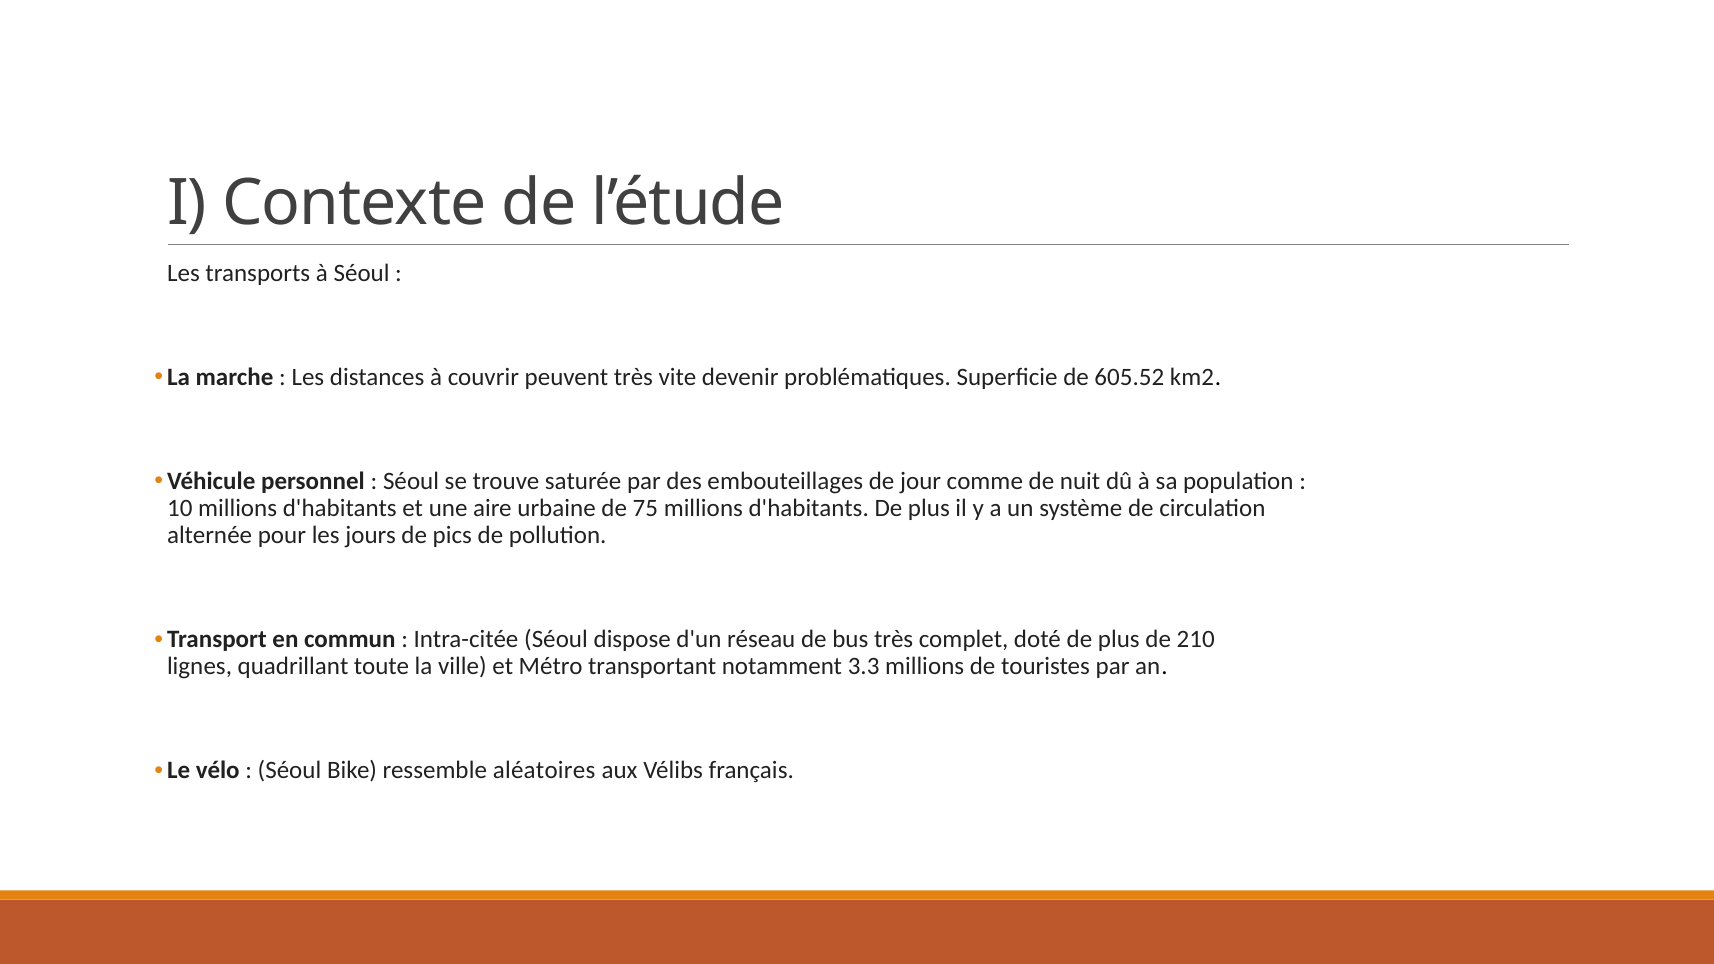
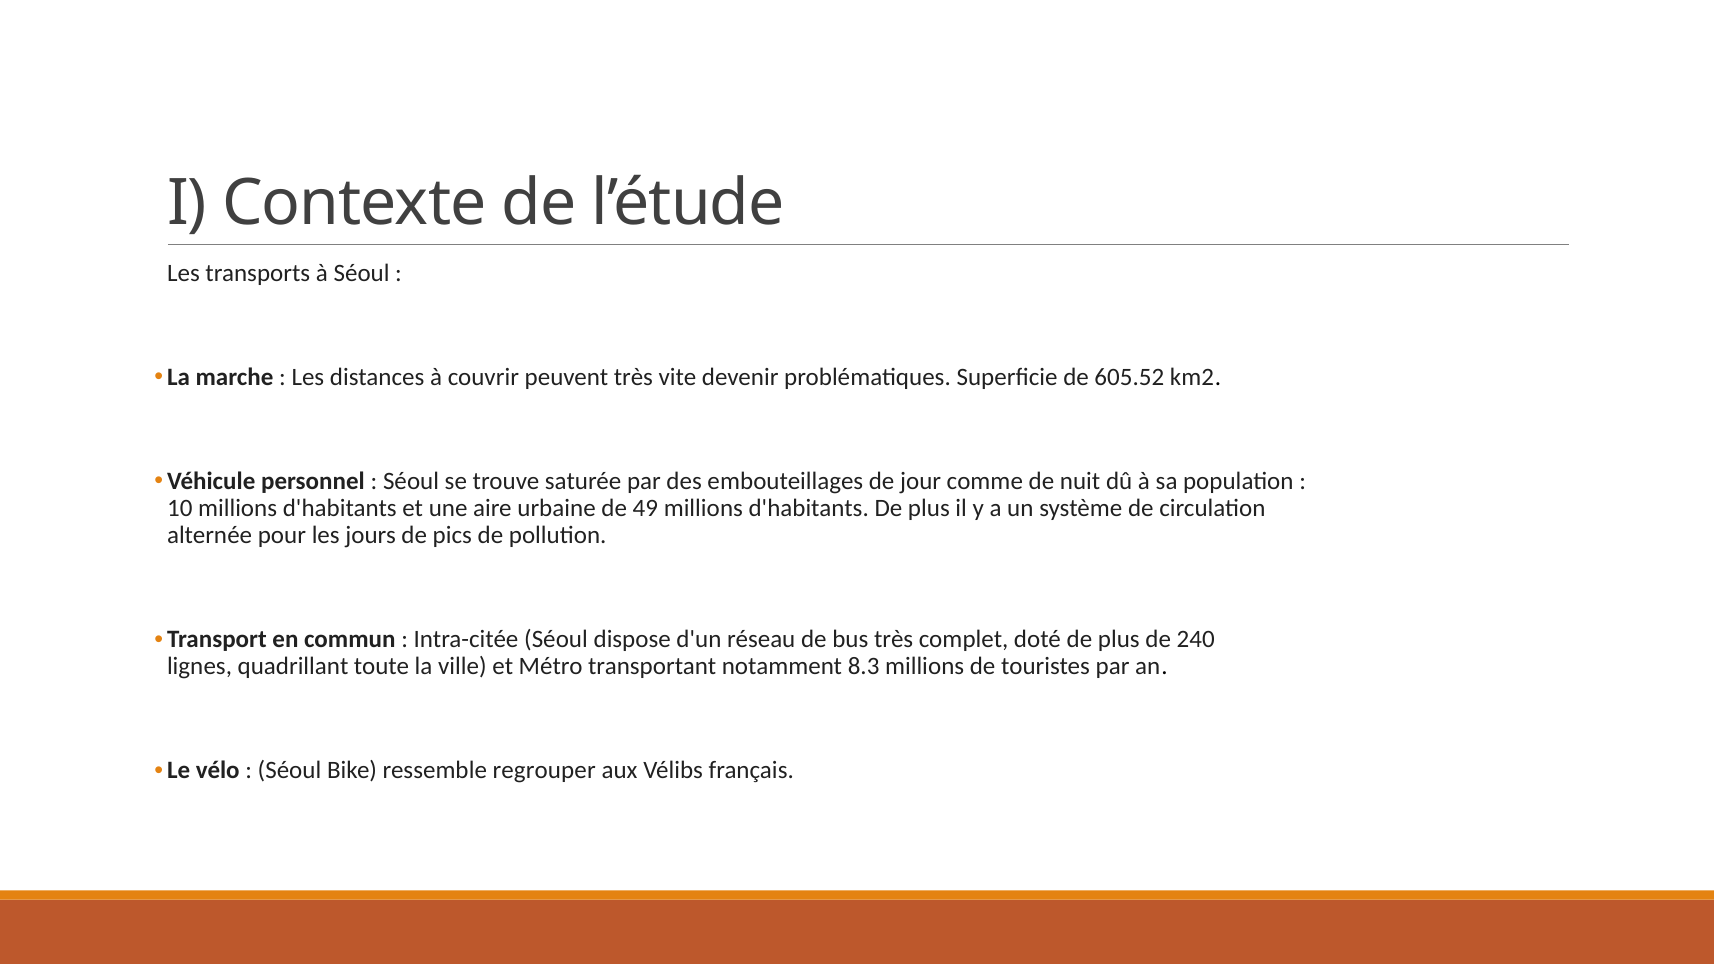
75: 75 -> 49
210: 210 -> 240
3.3: 3.3 -> 8.3
aléatoires: aléatoires -> regrouper
